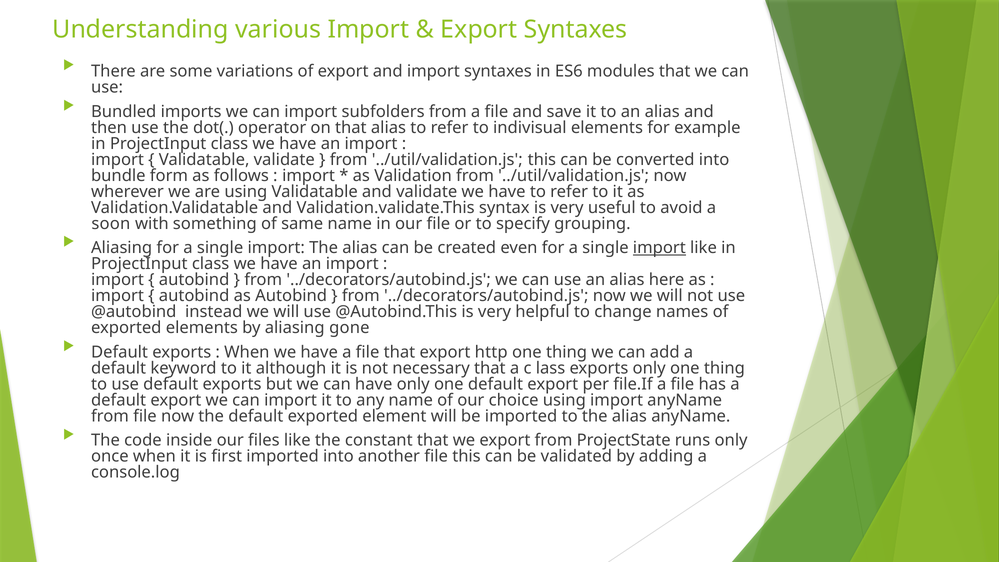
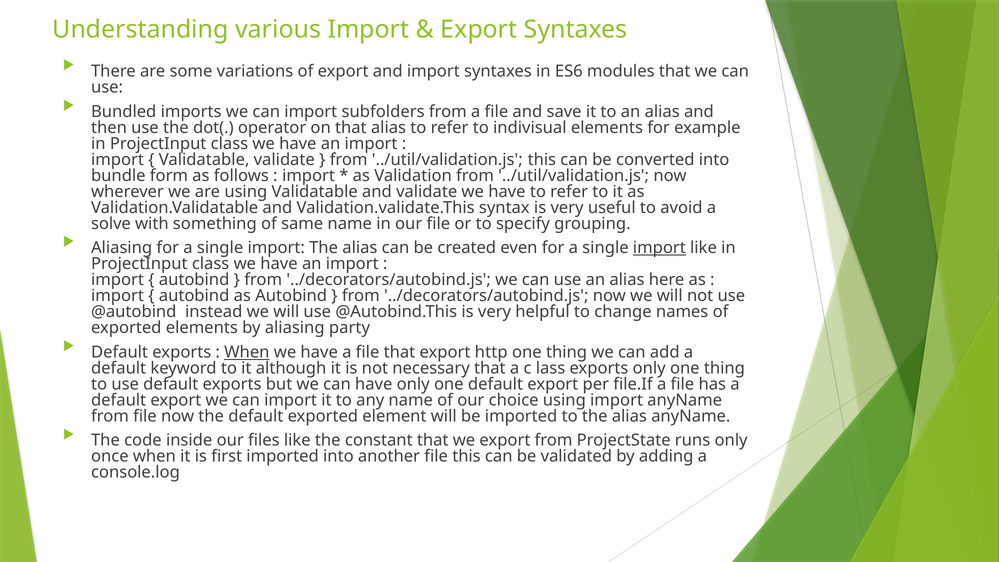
soon: soon -> solve
gone: gone -> party
When at (247, 352) underline: none -> present
